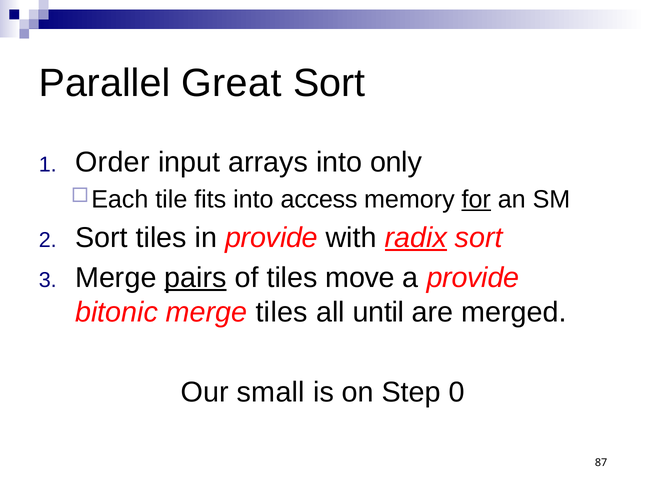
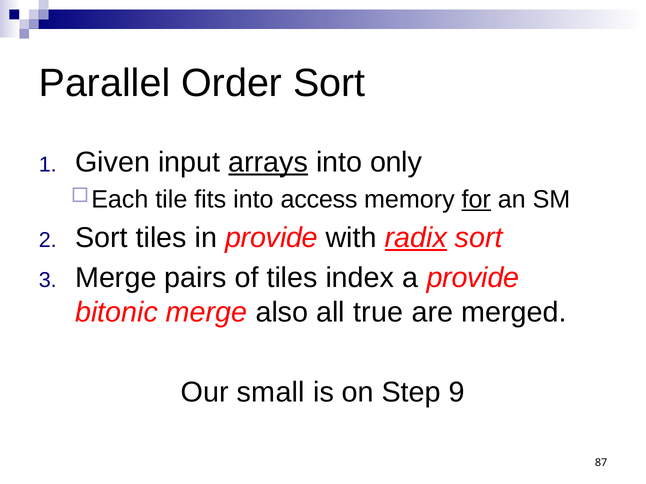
Great: Great -> Order
Order: Order -> Given
arrays underline: none -> present
pairs underline: present -> none
move: move -> index
merge tiles: tiles -> also
until: until -> true
0: 0 -> 9
